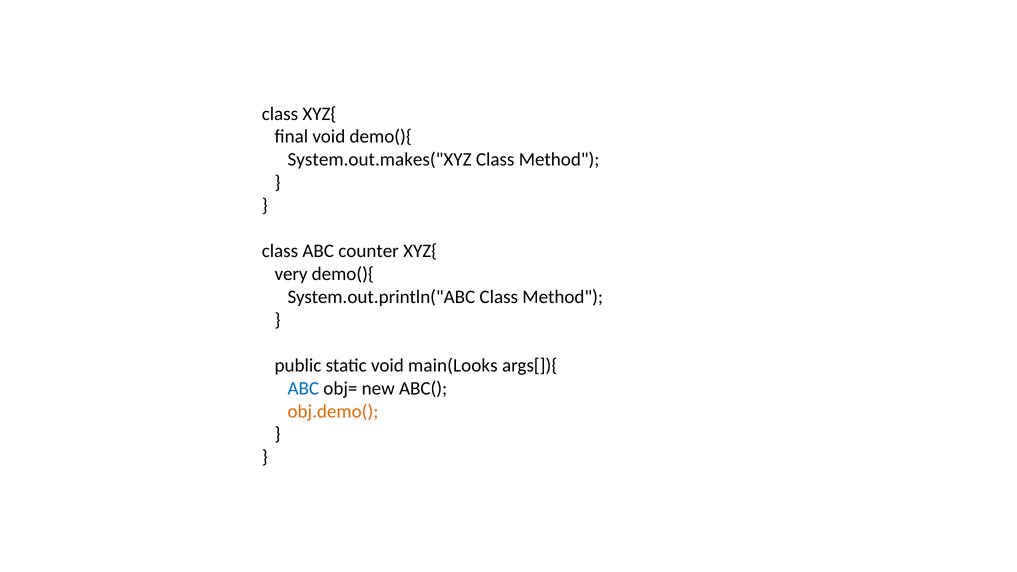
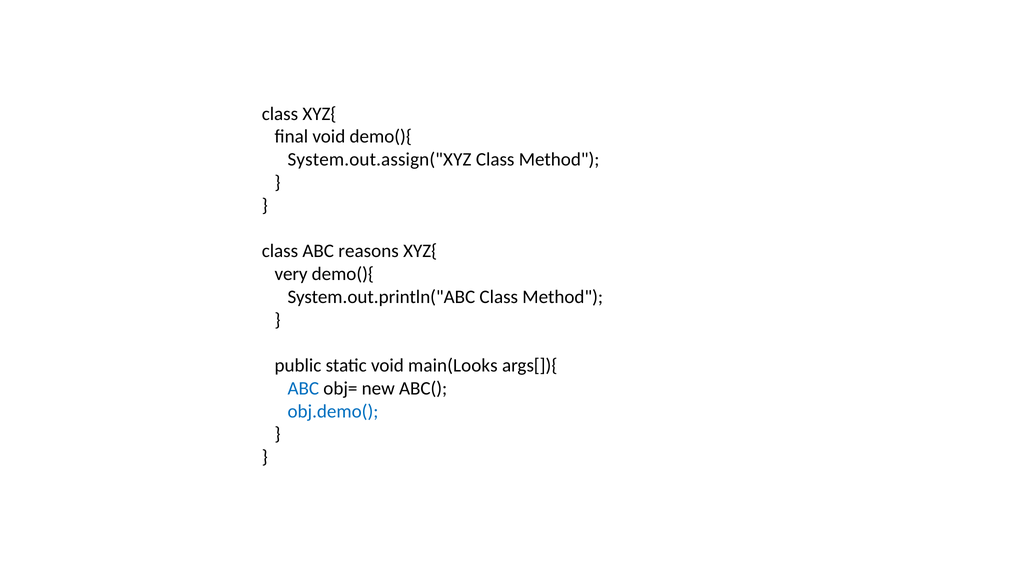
System.out.makes("XYZ: System.out.makes("XYZ -> System.out.assign("XYZ
counter: counter -> reasons
obj.demo( colour: orange -> blue
